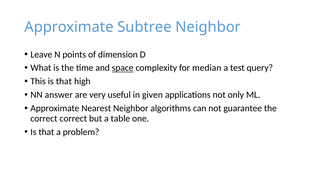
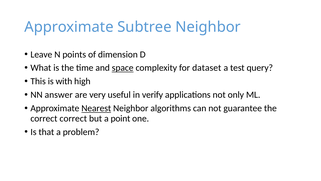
median: median -> dataset
This is that: that -> with
given: given -> verify
Nearest underline: none -> present
table: table -> point
